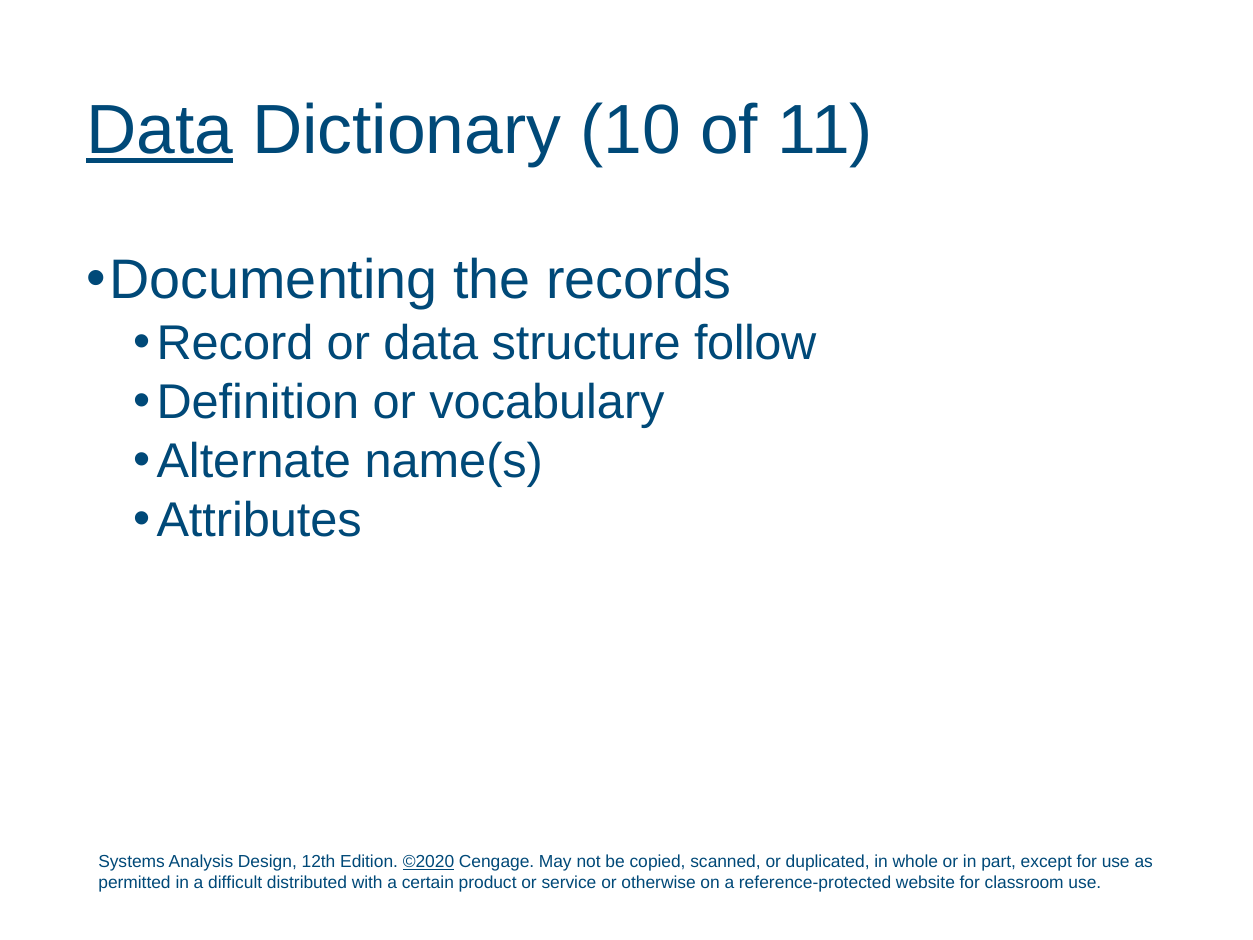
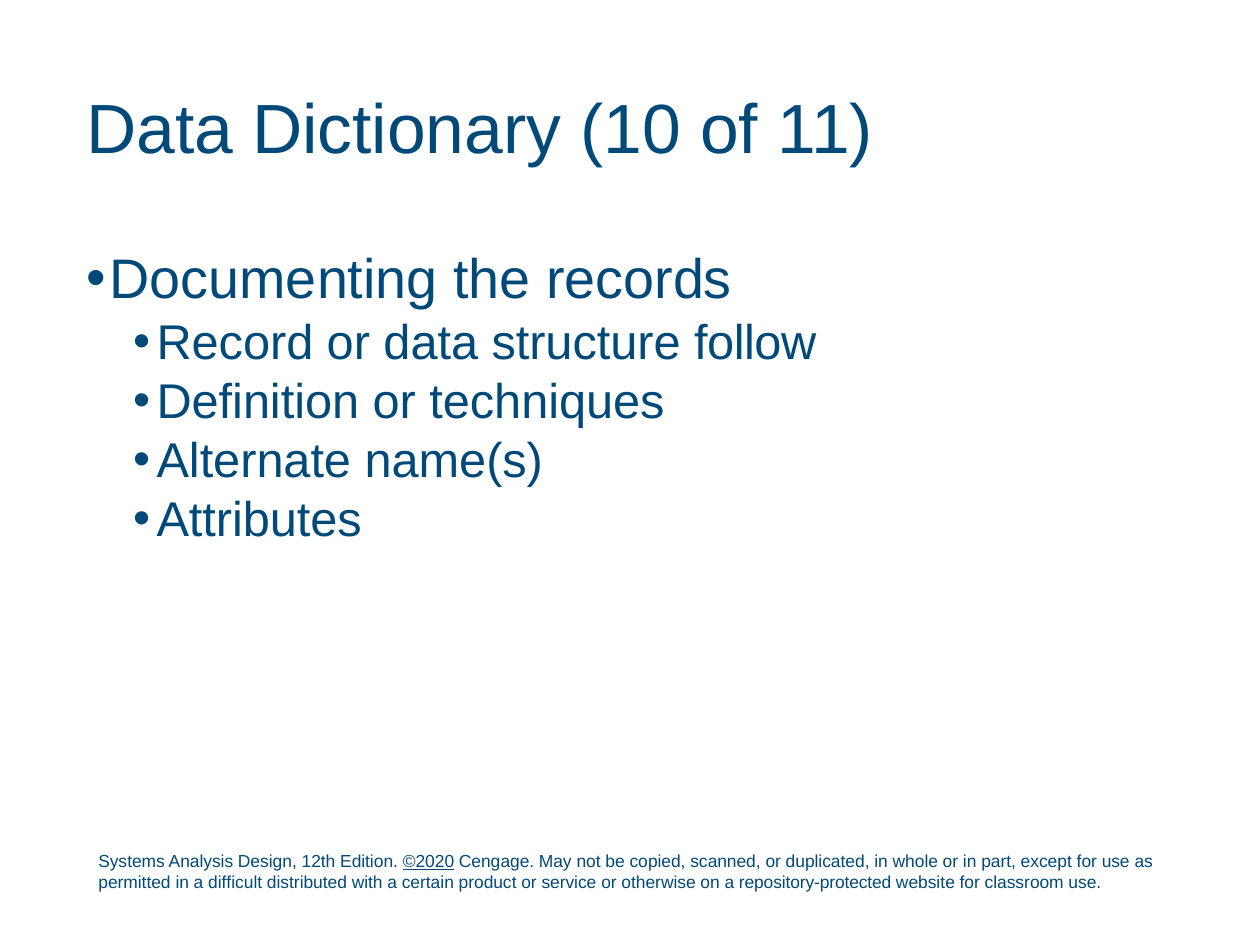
Data at (160, 130) underline: present -> none
vocabulary: vocabulary -> techniques
reference-protected: reference-protected -> repository-protected
